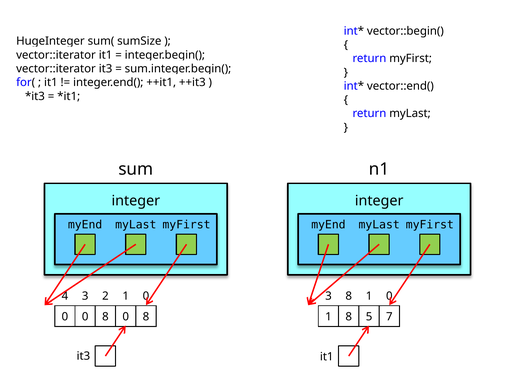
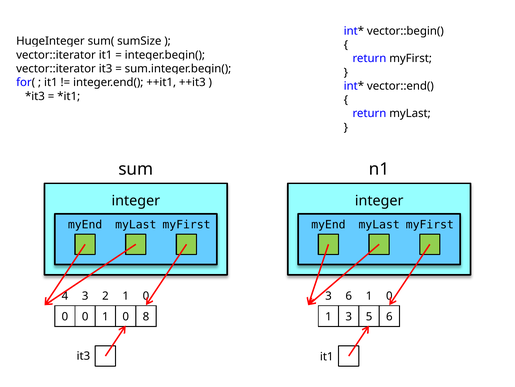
3 8: 8 -> 6
0 0 8: 8 -> 1
1 8: 8 -> 3
5 7: 7 -> 6
